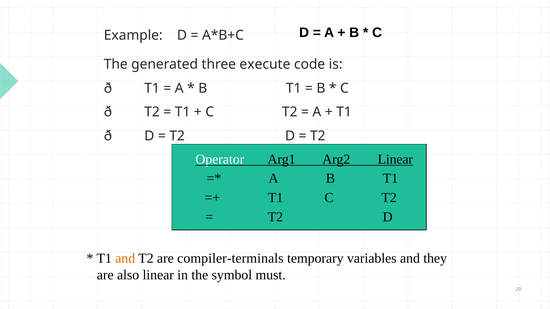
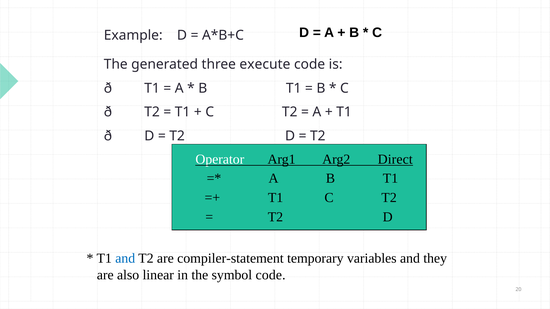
Arg2 Linear: Linear -> Direct
and at (125, 259) colour: orange -> blue
compiler-terminals: compiler-terminals -> compiler-statement
symbol must: must -> code
